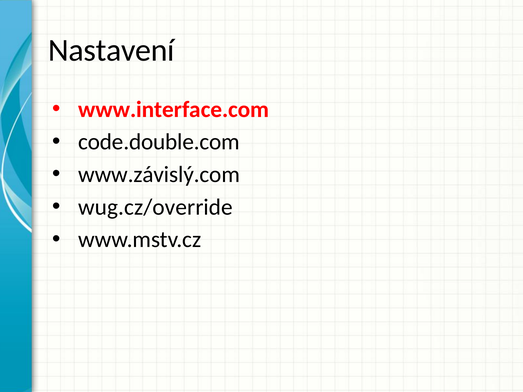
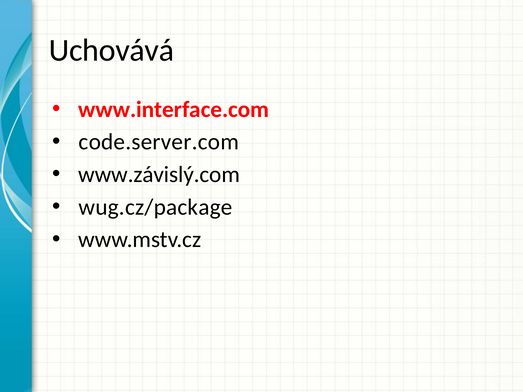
Nastavení: Nastavení -> Uchovává
code.double.com: code.double.com -> code.server.com
wug.cz/override: wug.cz/override -> wug.cz/package
